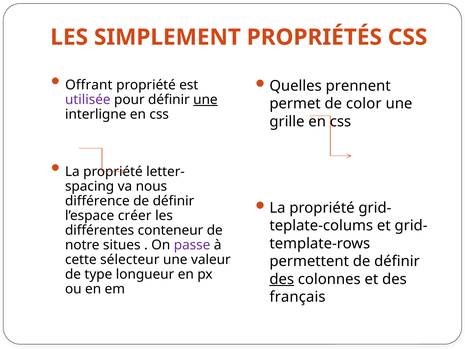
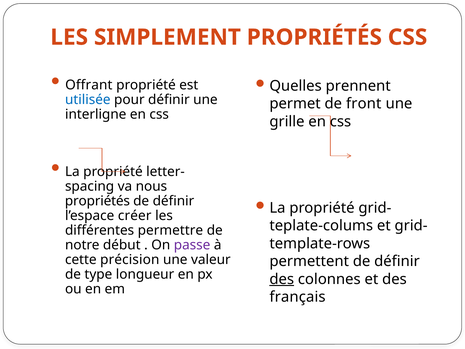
utilisée colour: purple -> blue
une at (205, 100) underline: present -> none
color: color -> front
différence at (97, 201): différence -> propriétés
conteneur: conteneur -> permettre
situes: situes -> début
sélecteur: sélecteur -> précision
